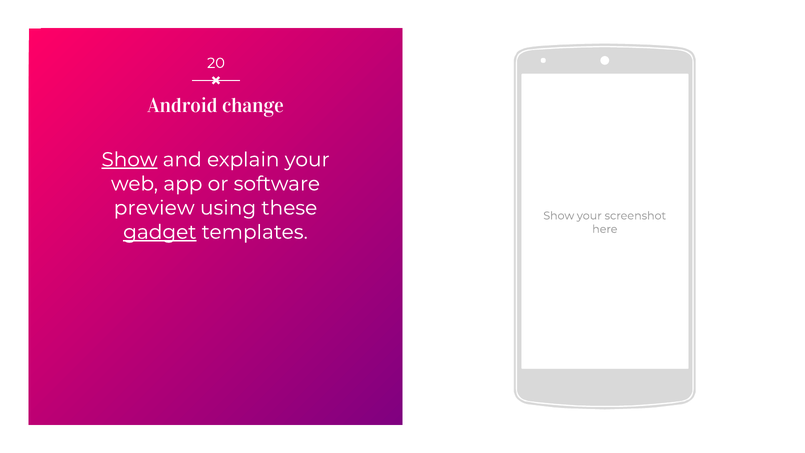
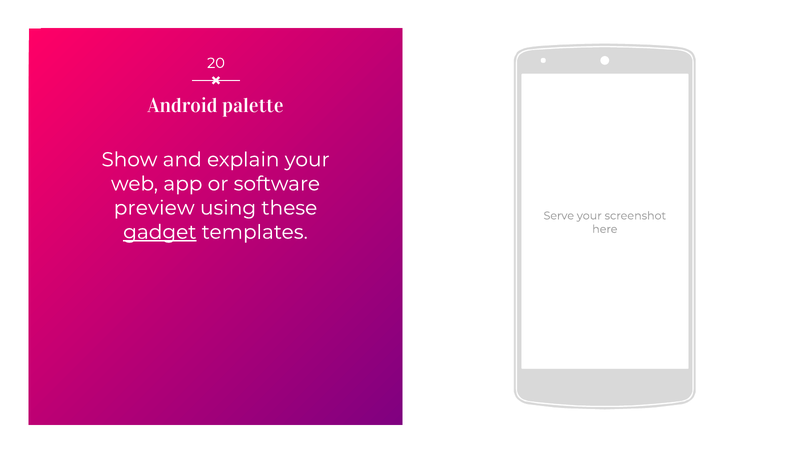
change: change -> palette
Show at (129, 160) underline: present -> none
Show at (559, 216): Show -> Serve
